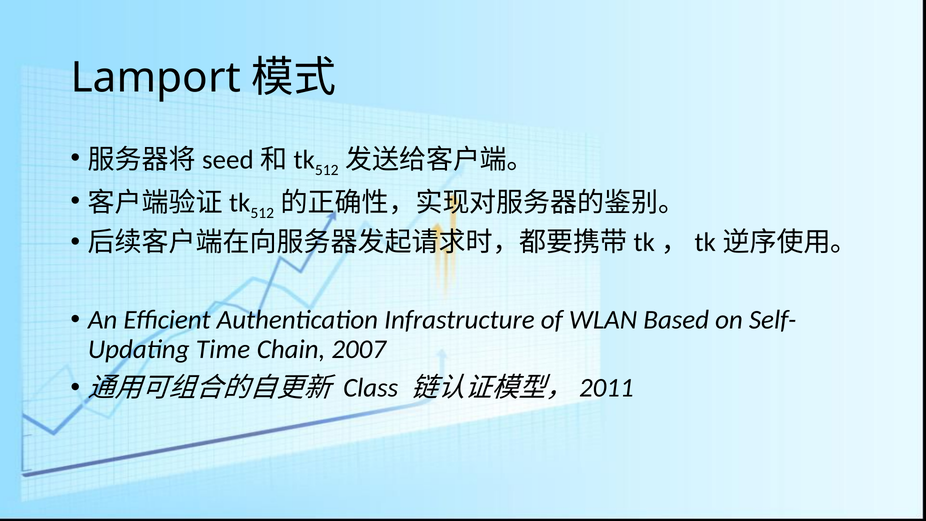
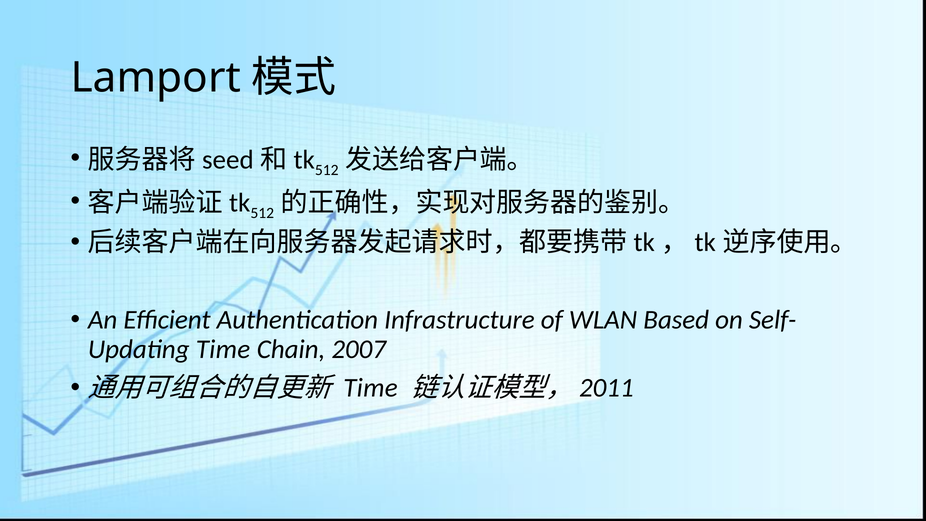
Class at (371, 388): Class -> Time
